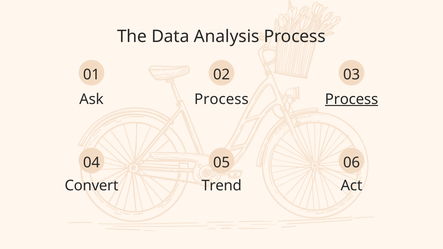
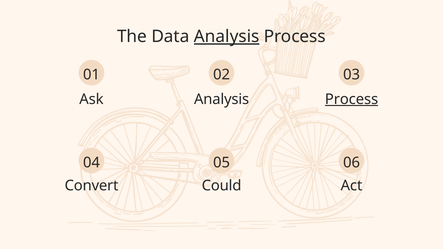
Analysis at (227, 37) underline: none -> present
Process at (221, 99): Process -> Analysis
Trend: Trend -> Could
